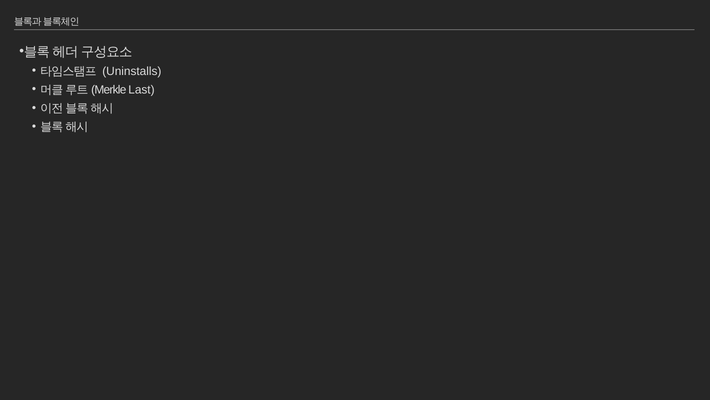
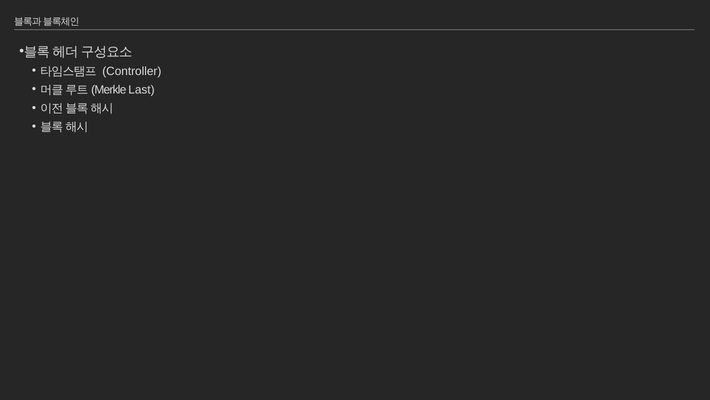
Uninstalls: Uninstalls -> Controller
